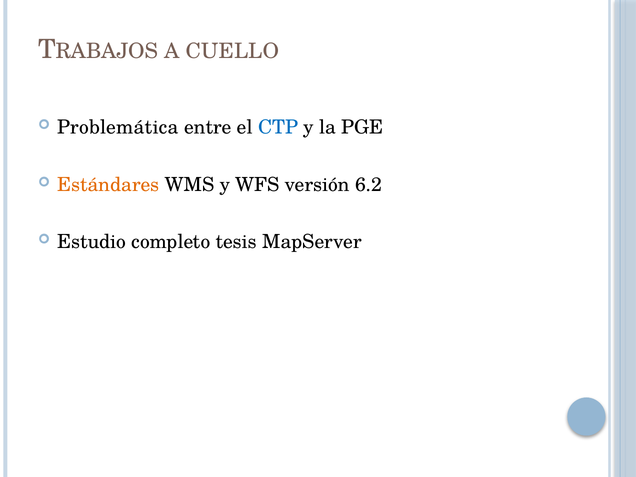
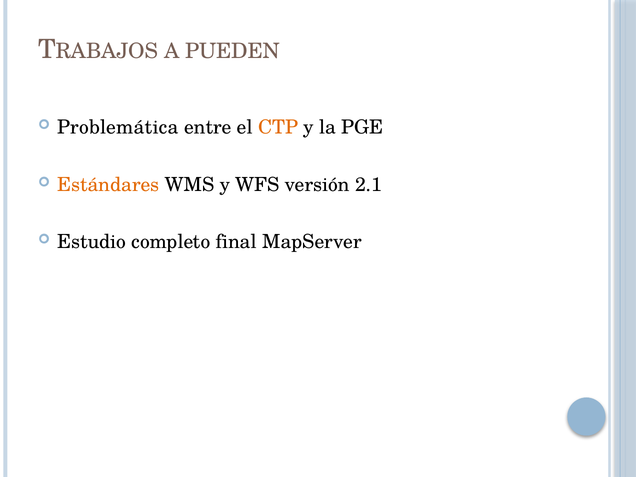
CUELLO: CUELLO -> PUEDEN
CTP colour: blue -> orange
6.2: 6.2 -> 2.1
tesis: tesis -> final
